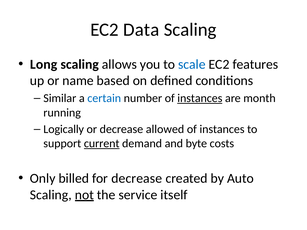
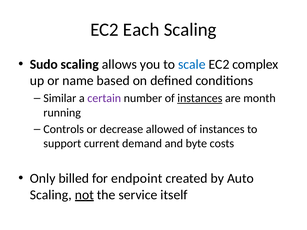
Data: Data -> Each
Long: Long -> Sudo
features: features -> complex
certain colour: blue -> purple
Logically: Logically -> Controls
current underline: present -> none
for decrease: decrease -> endpoint
